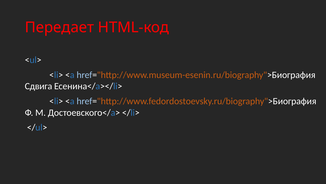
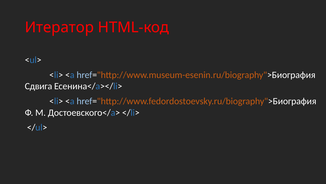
Передает: Передает -> Итератор
